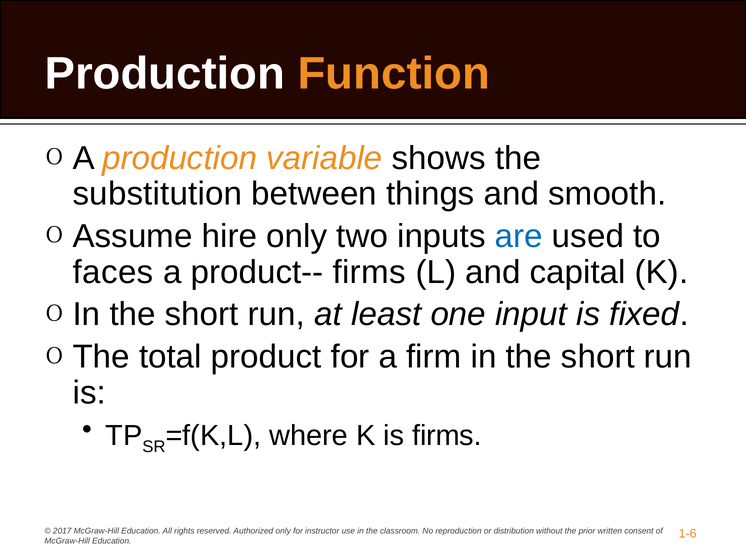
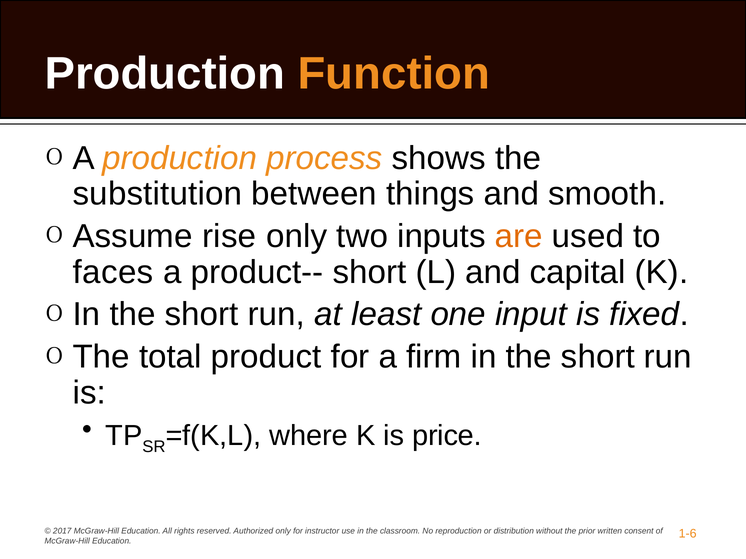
variable: variable -> process
hire: hire -> rise
are colour: blue -> orange
product-- firms: firms -> short
is firms: firms -> price
